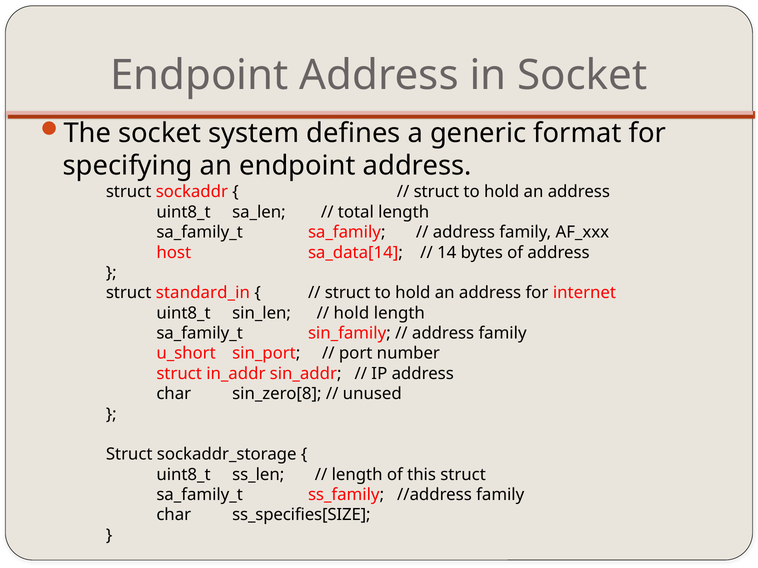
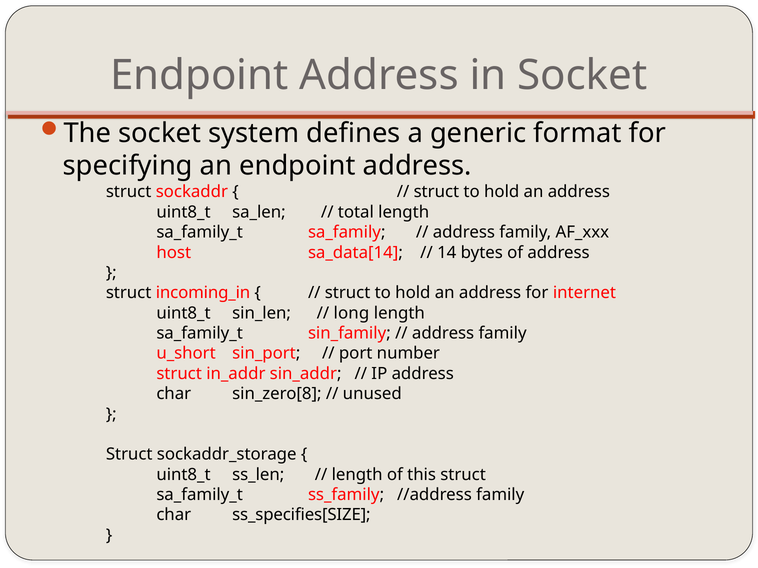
standard_in: standard_in -> incoming_in
hold at (351, 313): hold -> long
